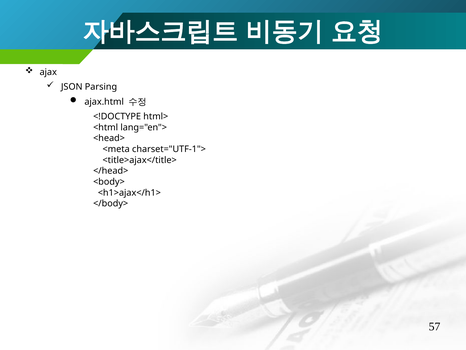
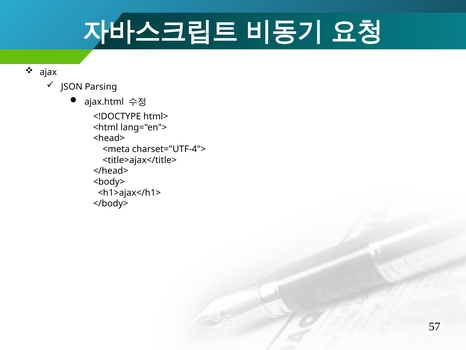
charset="UTF-1">: charset="UTF-1"> -> charset="UTF-4">
